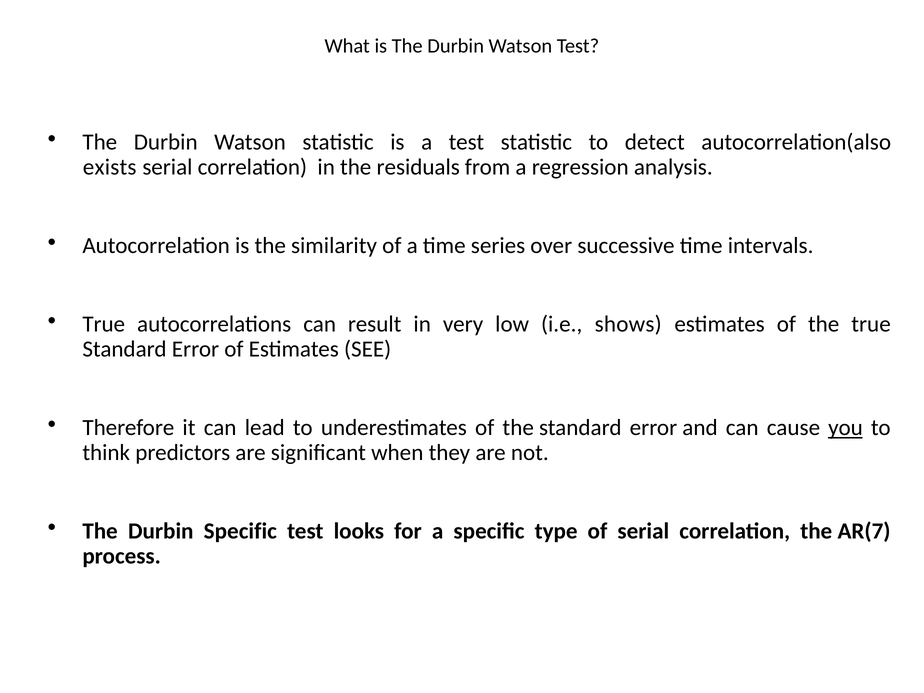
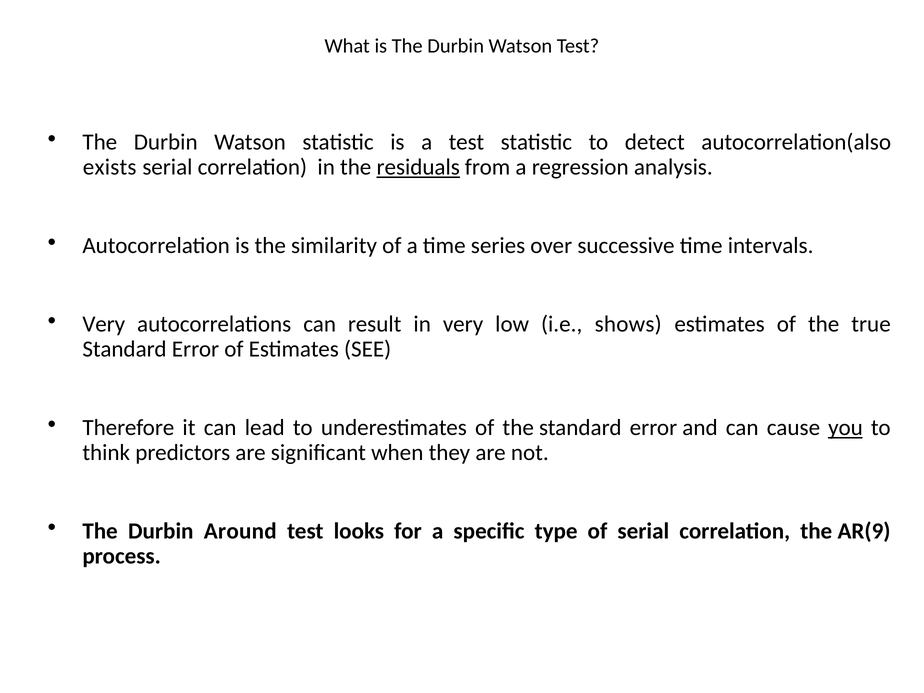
residuals underline: none -> present
True at (104, 324): True -> Very
Durbin Specific: Specific -> Around
AR(7: AR(7 -> AR(9
